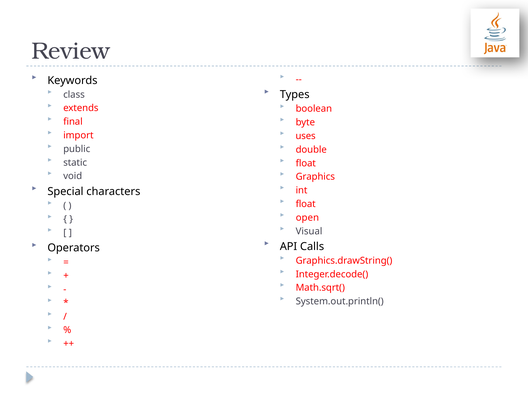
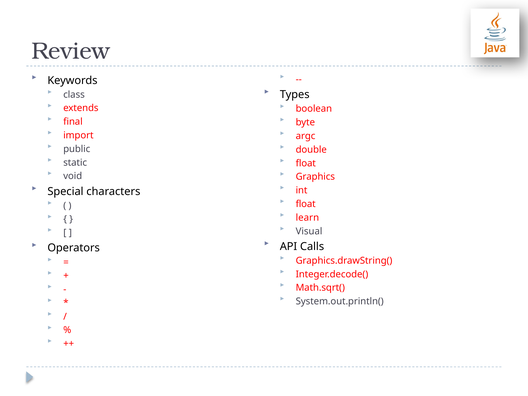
uses: uses -> argc
open: open -> learn
